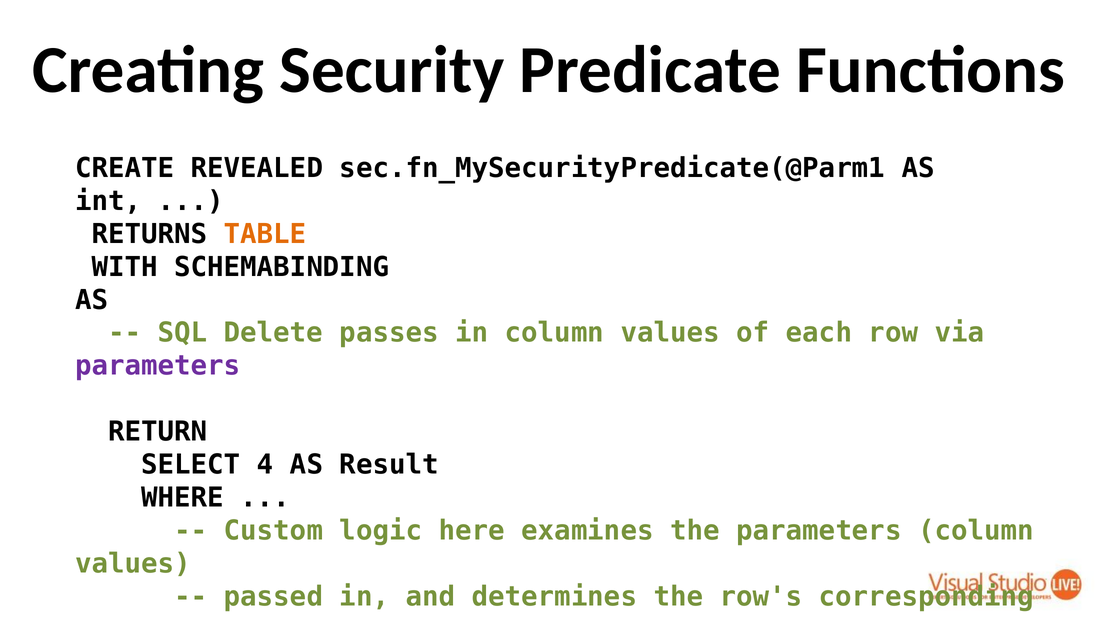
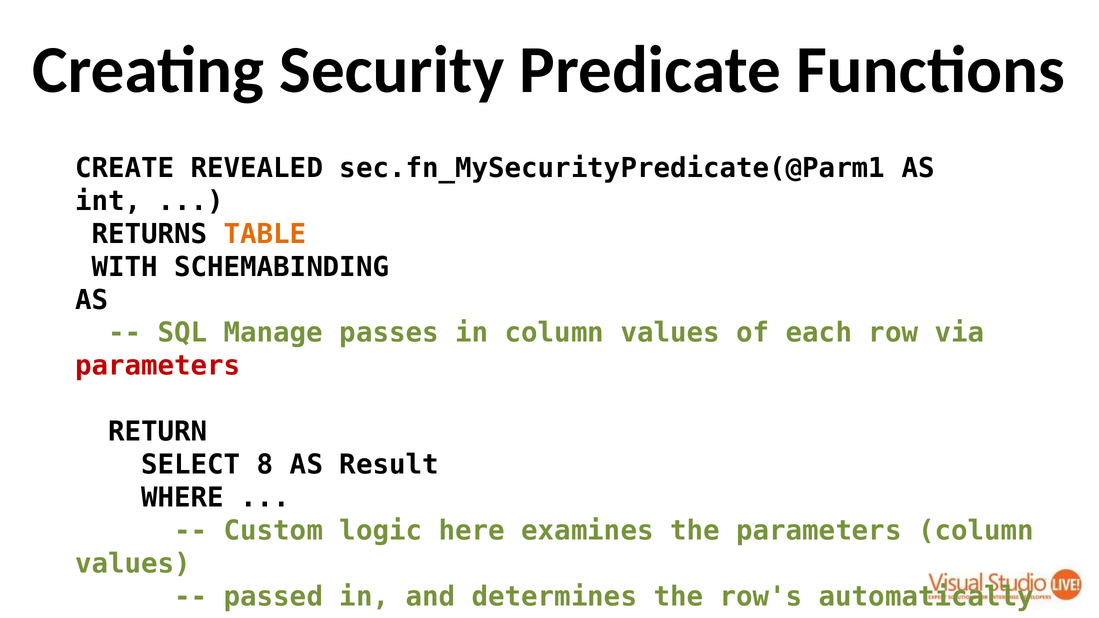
Delete: Delete -> Manage
parameters at (158, 366) colour: purple -> red
4: 4 -> 8
corresponding: corresponding -> automatically
